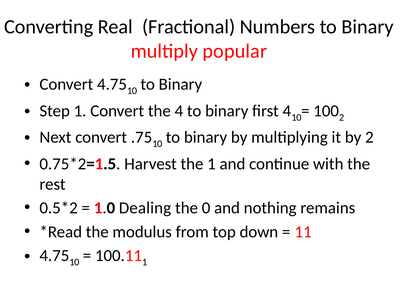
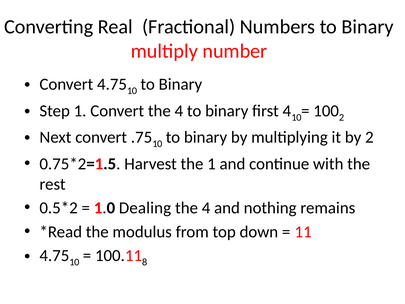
popular: popular -> number
0 at (206, 208): 0 -> 4
1 at (145, 262): 1 -> 8
